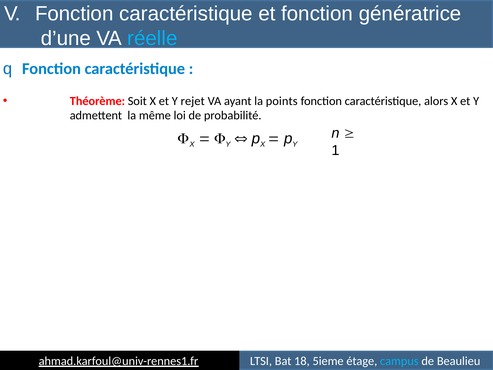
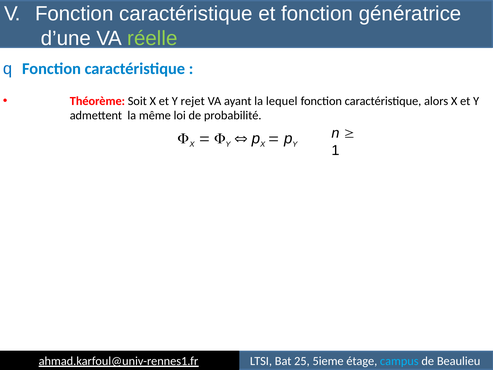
réelle colour: light blue -> light green
points: points -> lequel
18: 18 -> 25
